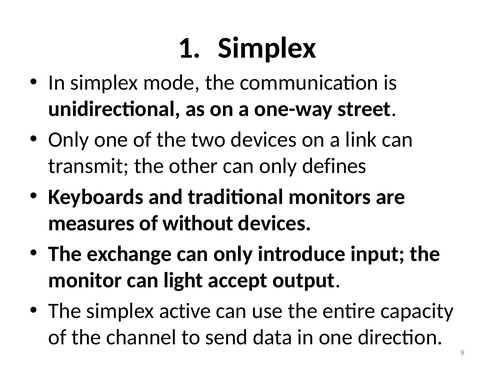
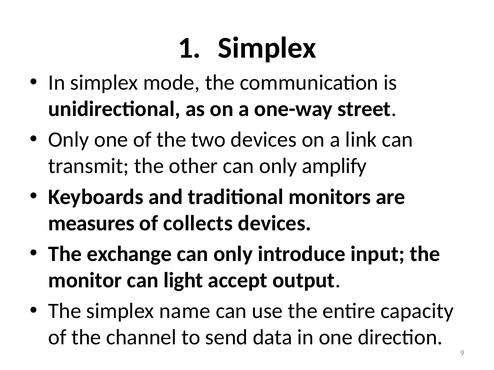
defines: defines -> amplify
without: without -> collects
active: active -> name
